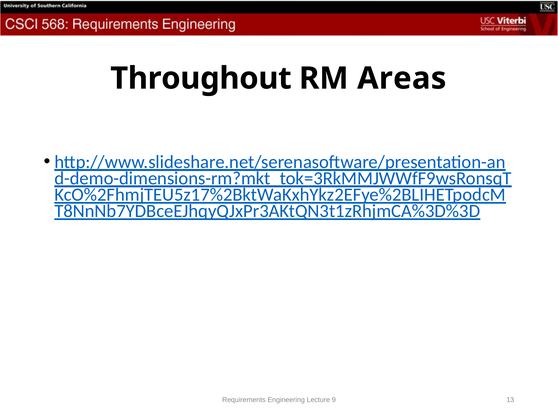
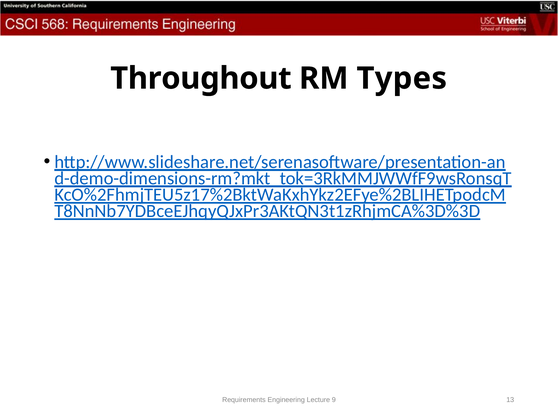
Areas: Areas -> Types
